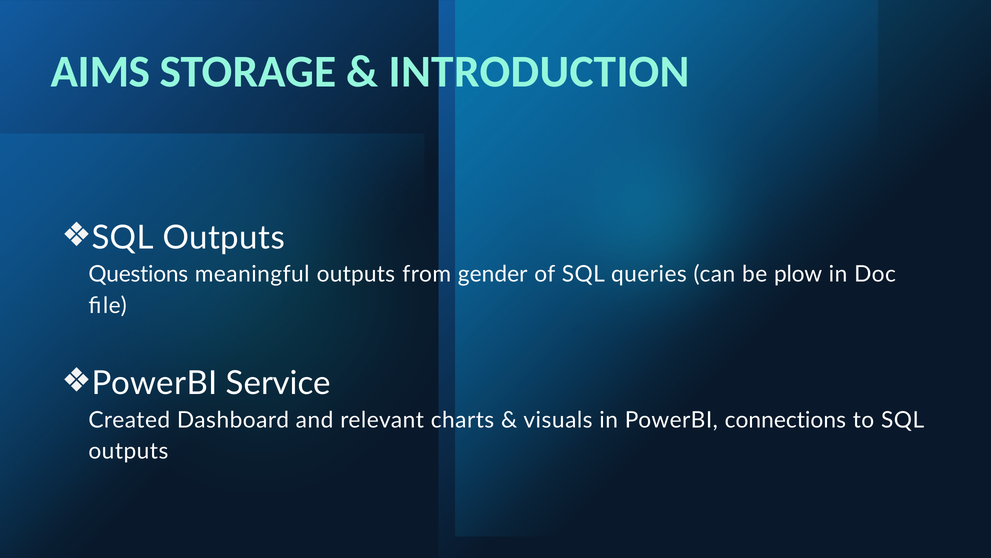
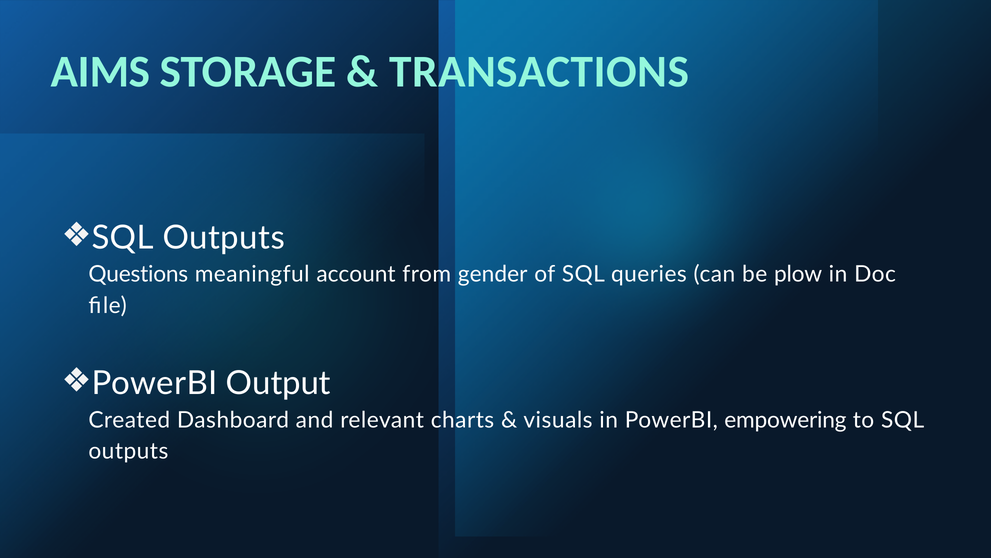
INTRODUCTION: INTRODUCTION -> TRANSACTIONS
meaningful outputs: outputs -> account
Service: Service -> Output
connections: connections -> empowering
